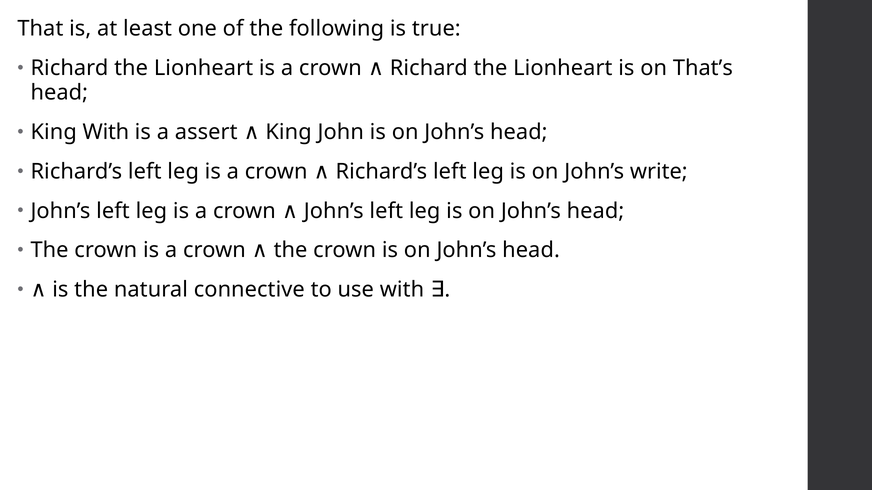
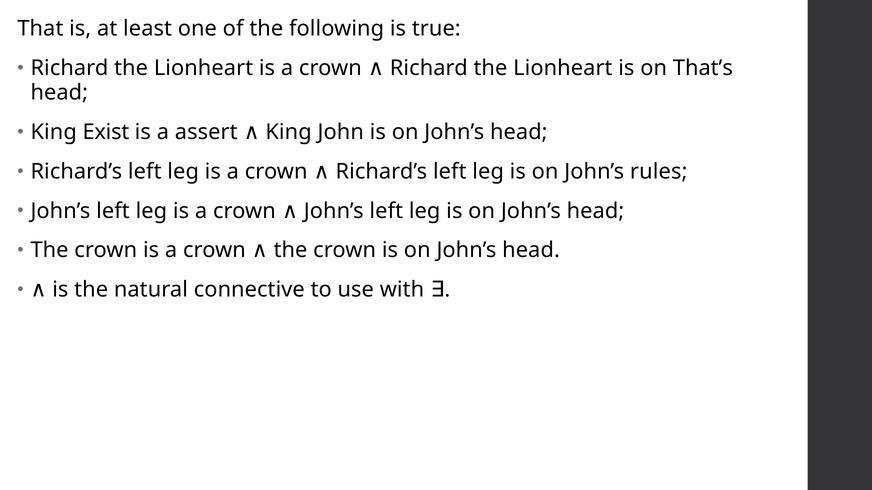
King With: With -> Exist
write: write -> rules
